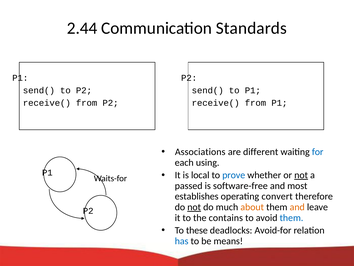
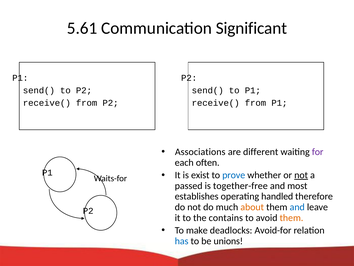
2.44: 2.44 -> 5.61
Standards: Standards -> Significant
for colour: blue -> purple
using: using -> often
local: local -> exist
software-free: software-free -> together-free
convert: convert -> handled
not at (194, 207) underline: present -> none
and at (297, 207) colour: orange -> blue
them at (291, 217) colour: blue -> orange
these: these -> make
means: means -> unions
